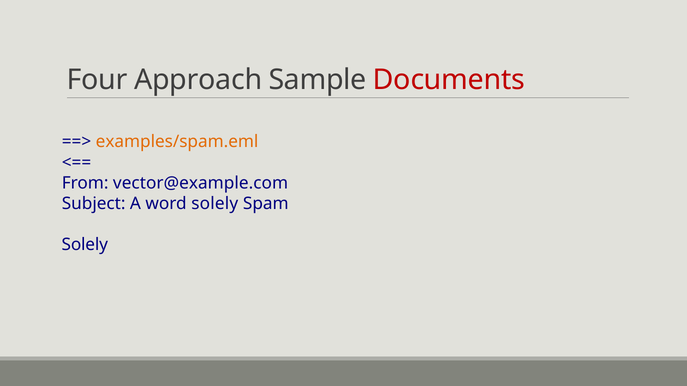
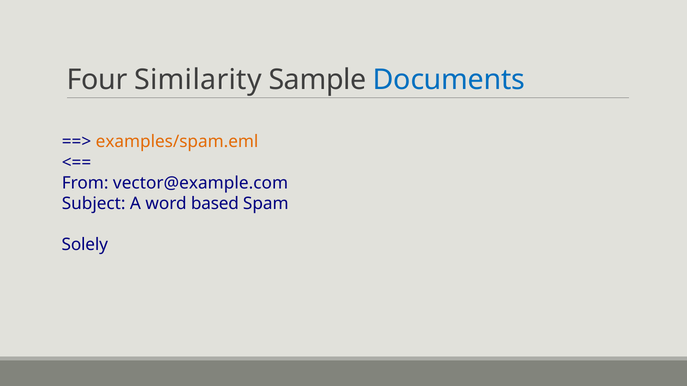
Approach: Approach -> Similarity
Documents colour: red -> blue
word solely: solely -> based
